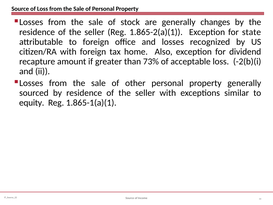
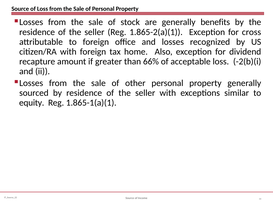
changes: changes -> benefits
state: state -> cross
73%: 73% -> 66%
